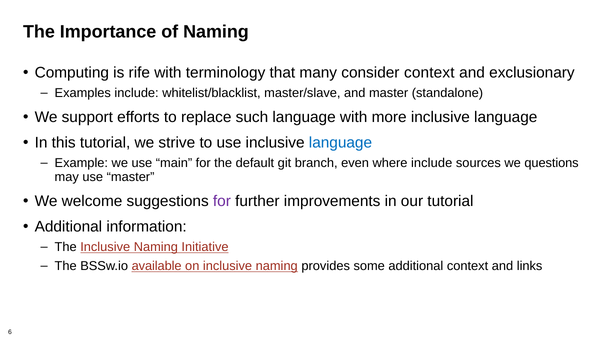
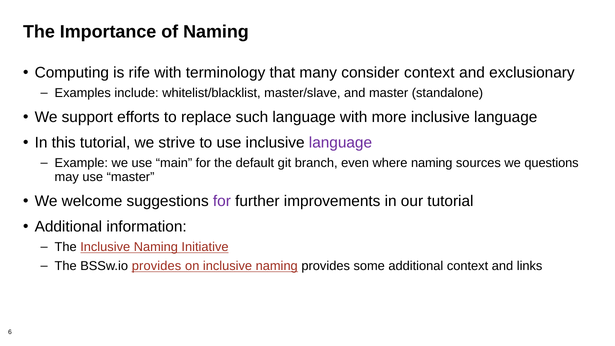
language at (340, 143) colour: blue -> purple
where include: include -> naming
BSSw.io available: available -> provides
